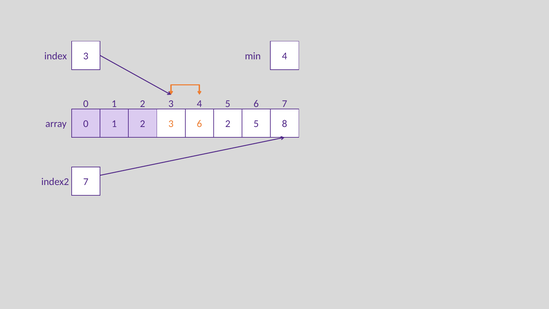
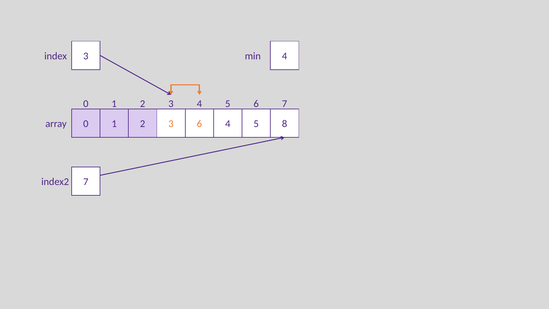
6 2: 2 -> 4
